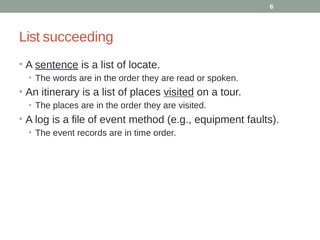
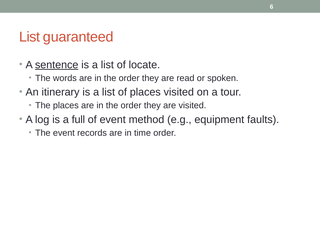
succeeding: succeeding -> guaranteed
visited at (179, 92) underline: present -> none
file: file -> full
